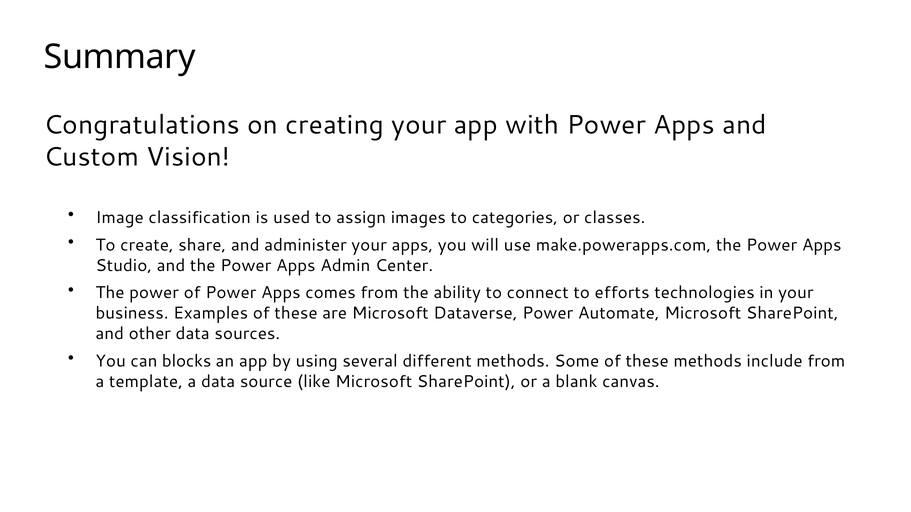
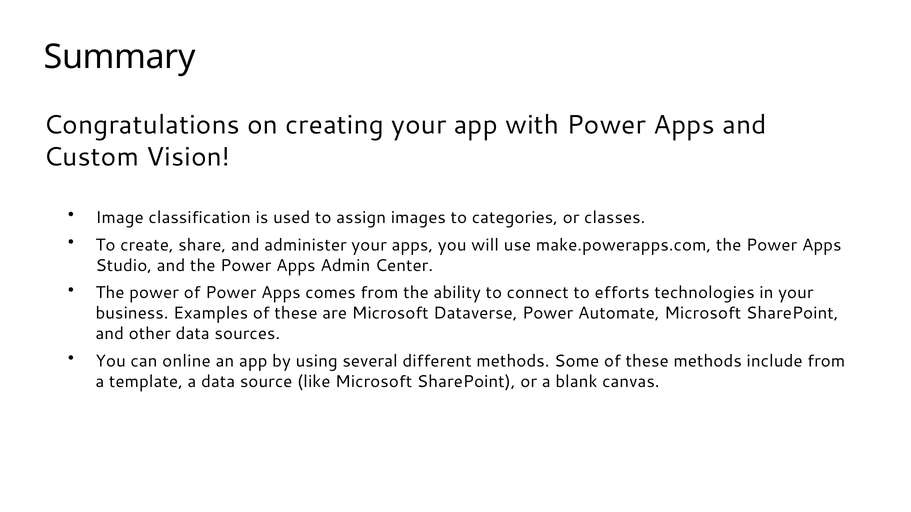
blocks: blocks -> online
